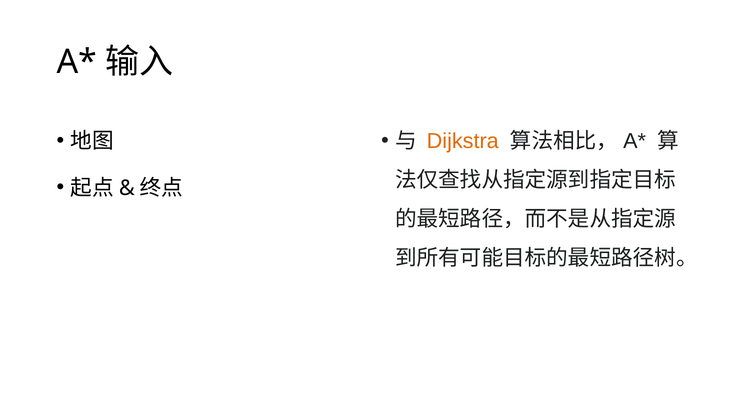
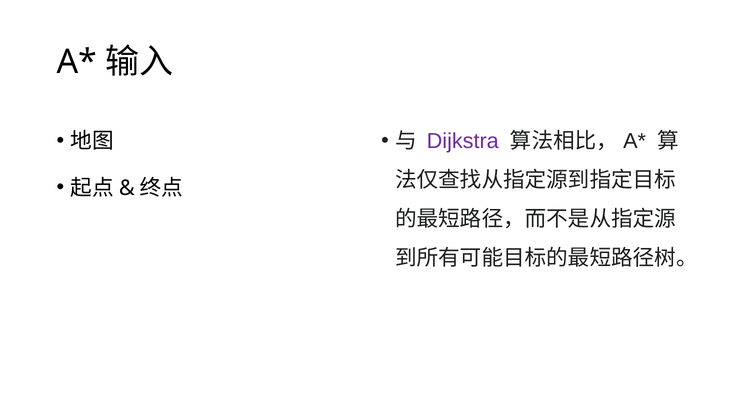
Dijkstra colour: orange -> purple
